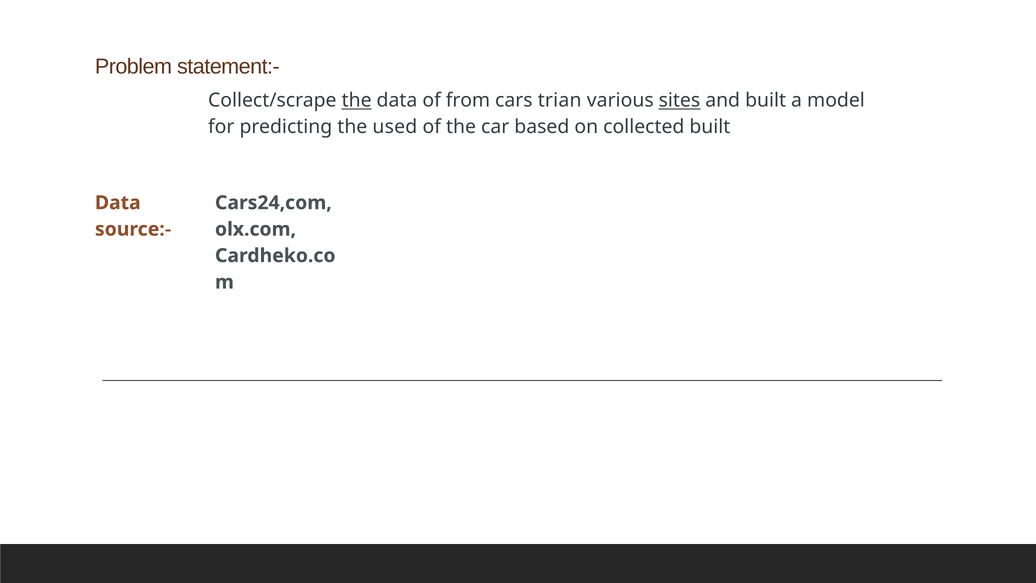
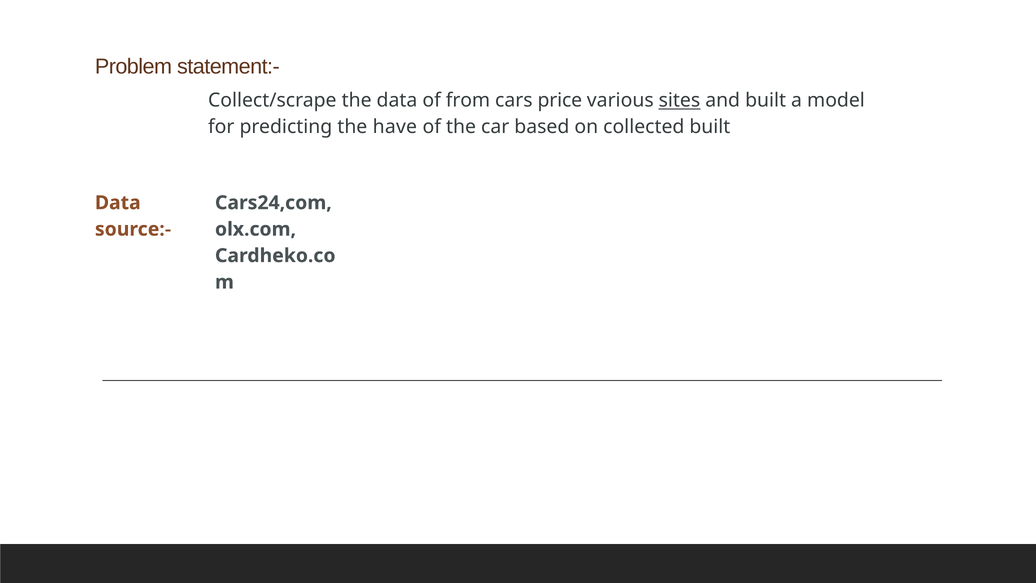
the at (357, 100) underline: present -> none
trian: trian -> price
used: used -> have
